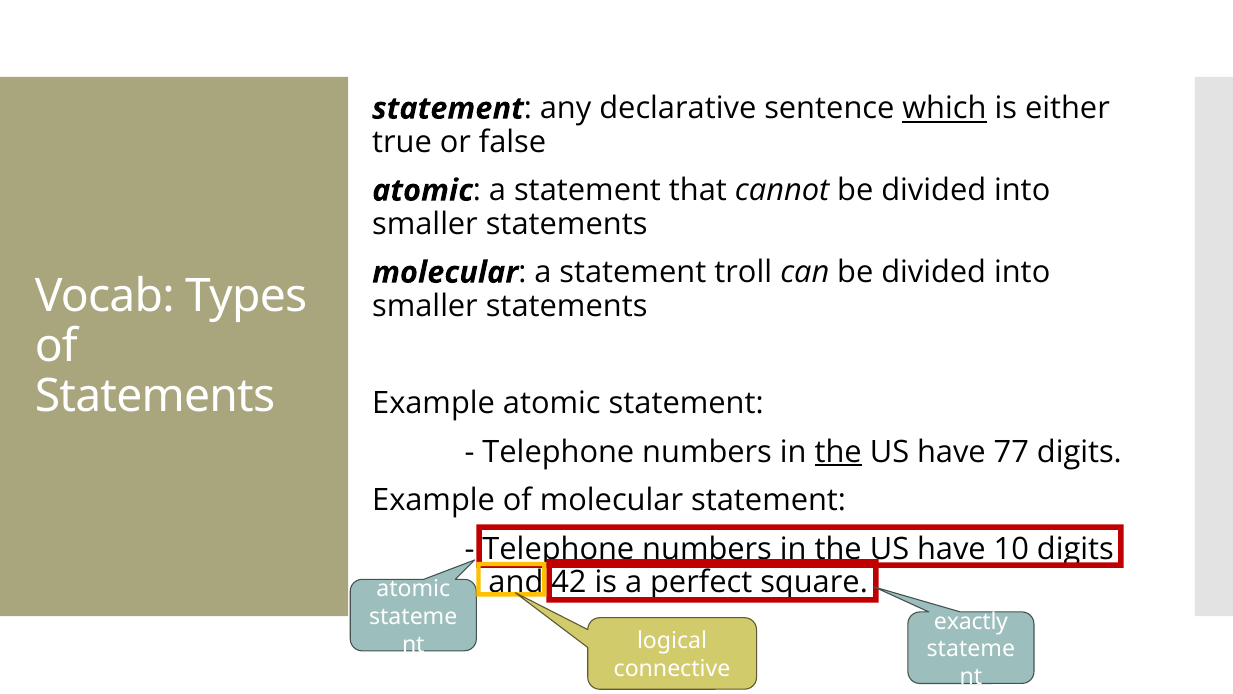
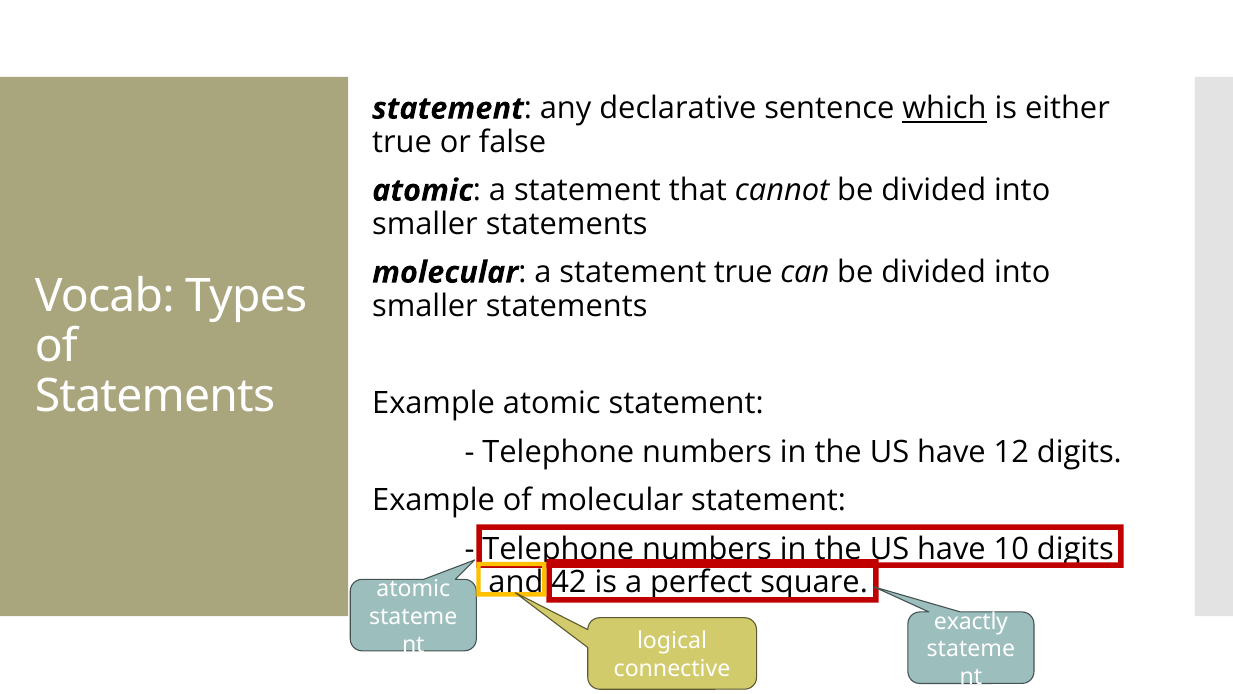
statement troll: troll -> true
the at (838, 452) underline: present -> none
77: 77 -> 12
